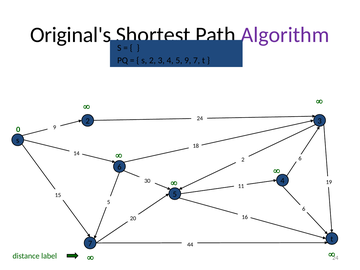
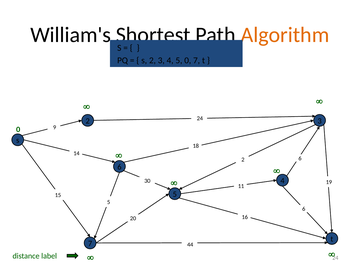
Original's: Original's -> William's
Algorithm colour: purple -> orange
5 9: 9 -> 0
